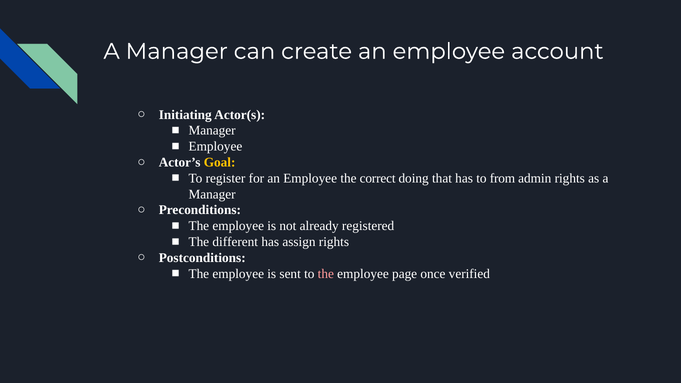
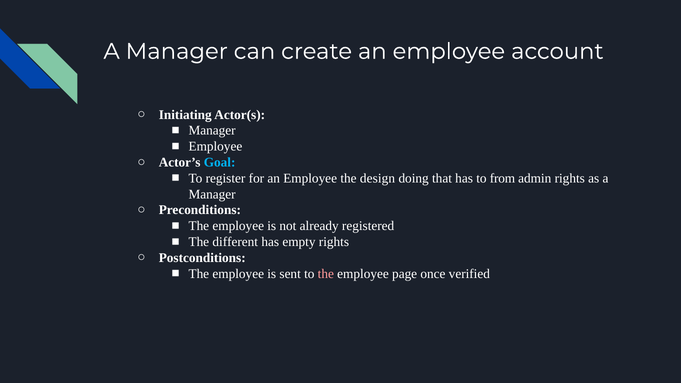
Goal colour: yellow -> light blue
correct: correct -> design
assign: assign -> empty
